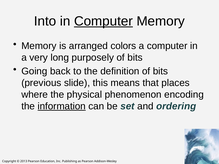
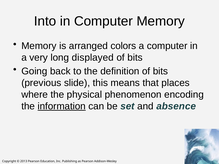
Computer at (103, 21) underline: present -> none
purposely: purposely -> displayed
ordering: ordering -> absence
